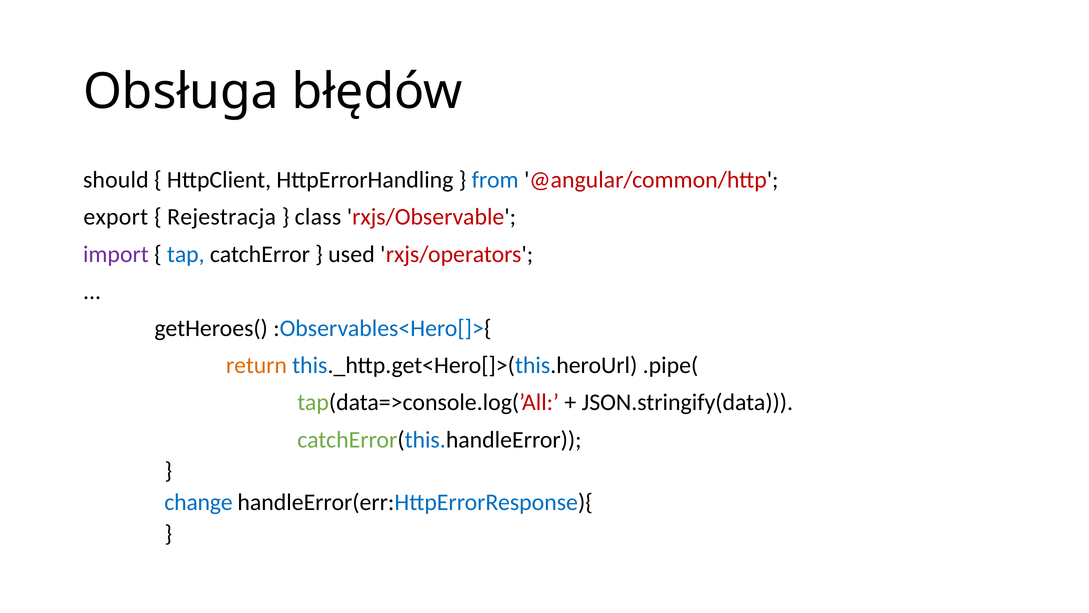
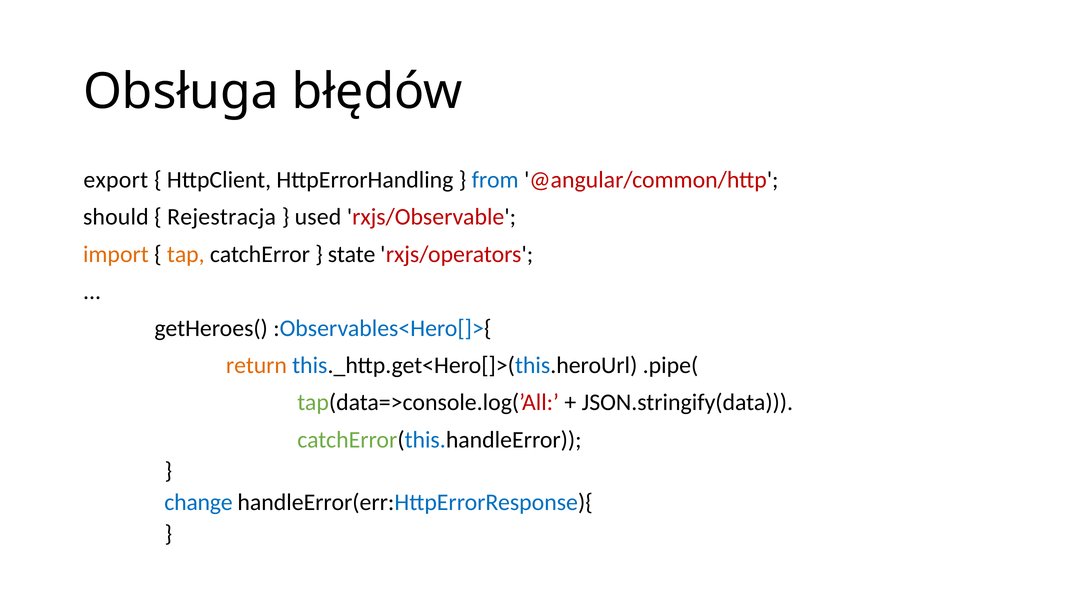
should: should -> export
export: export -> should
class: class -> used
import colour: purple -> orange
tap colour: blue -> orange
used: used -> state
